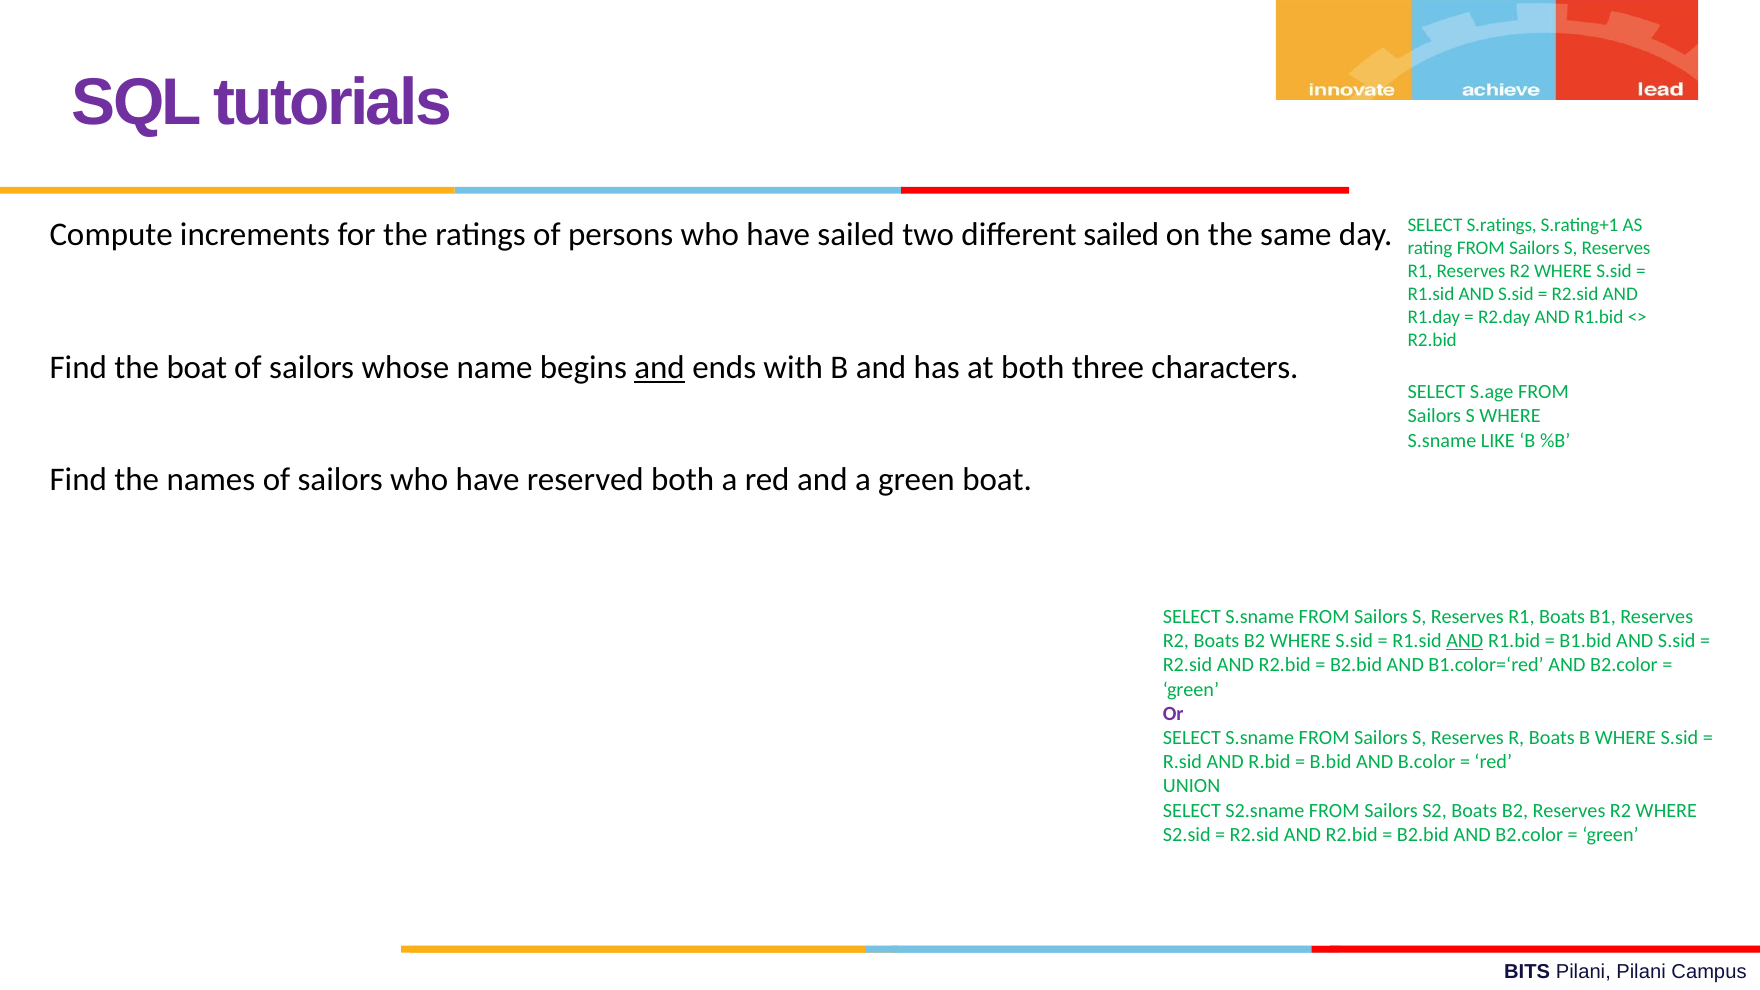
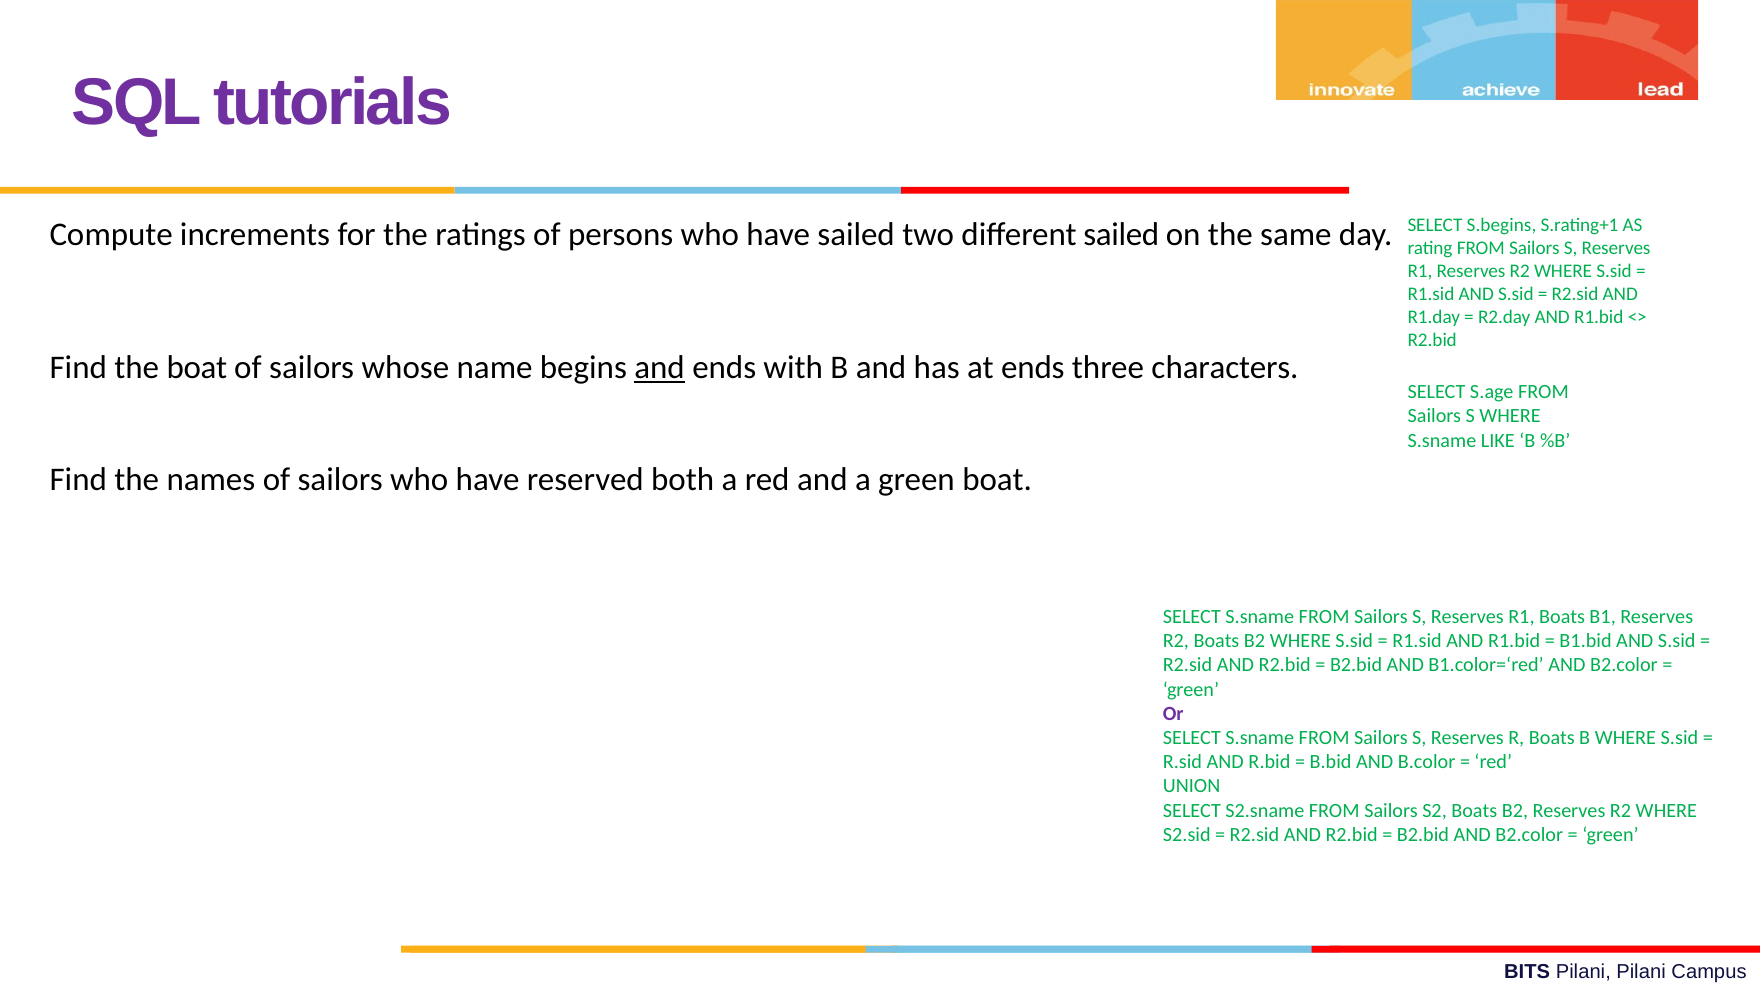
S.ratings: S.ratings -> S.begins
at both: both -> ends
AND at (1465, 641) underline: present -> none
